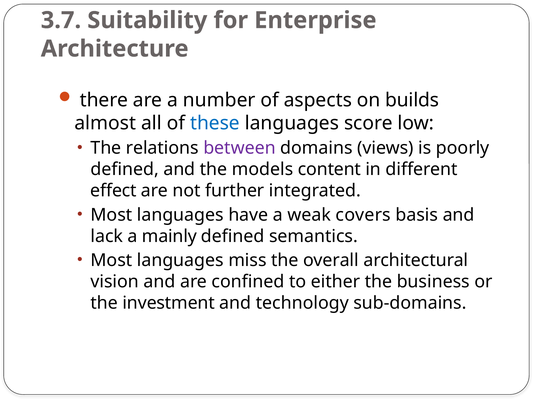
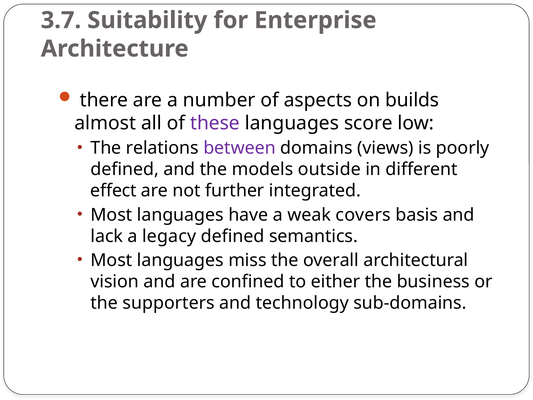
these colour: blue -> purple
content: content -> outside
mainly: mainly -> legacy
investment: investment -> supporters
